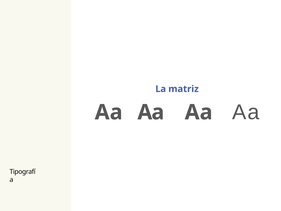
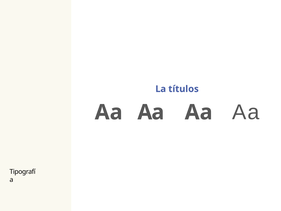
matriz: matriz -> títulos
